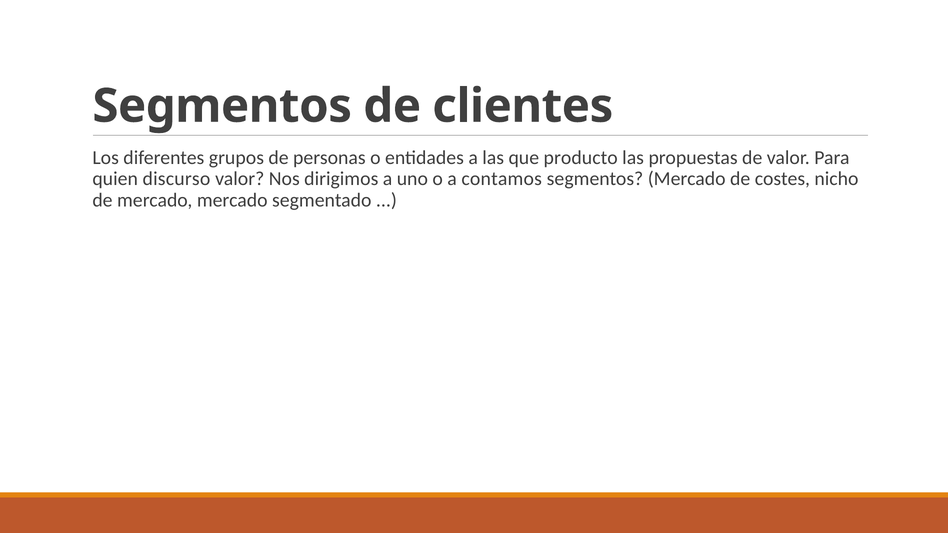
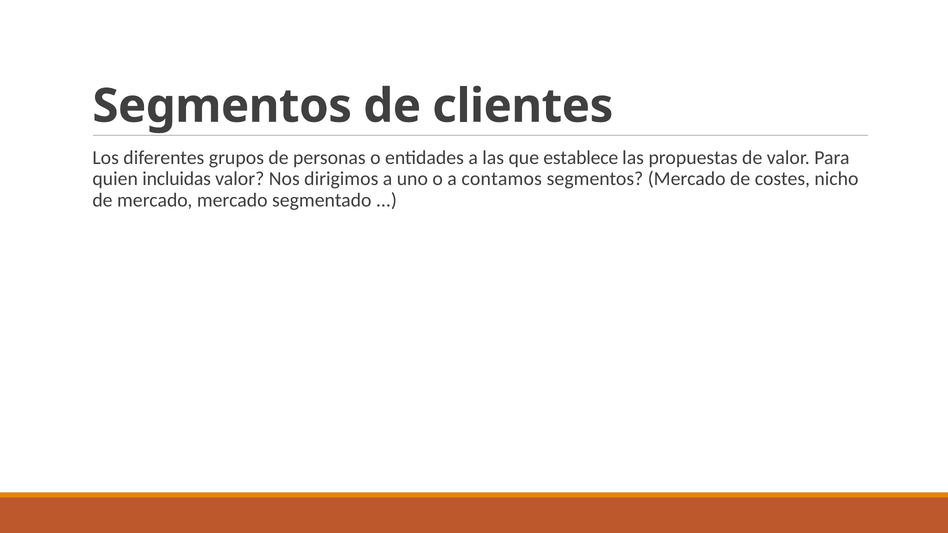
producto: producto -> establece
discurso: discurso -> incluidas
